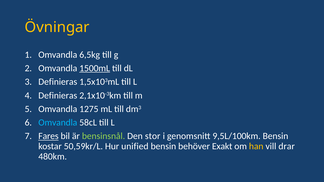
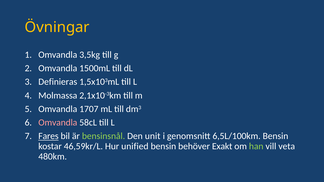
6,5kg: 6,5kg -> 3,5kg
1500mL underline: present -> none
Definieras at (58, 96): Definieras -> Molmassa
1275: 1275 -> 1707
Omvandla at (58, 123) colour: light blue -> pink
stor: stor -> unit
9,5L/100km: 9,5L/100km -> 6,5L/100km
50,59kr/L: 50,59kr/L -> 46,59kr/L
han colour: yellow -> light green
drar: drar -> veta
